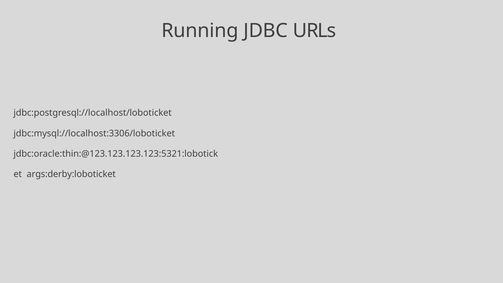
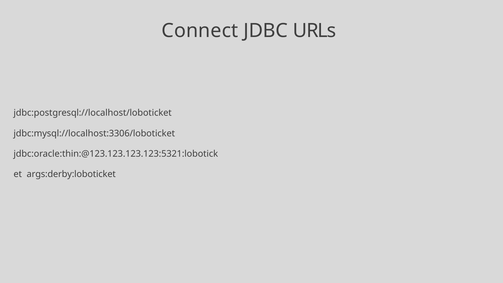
Running: Running -> Connect
